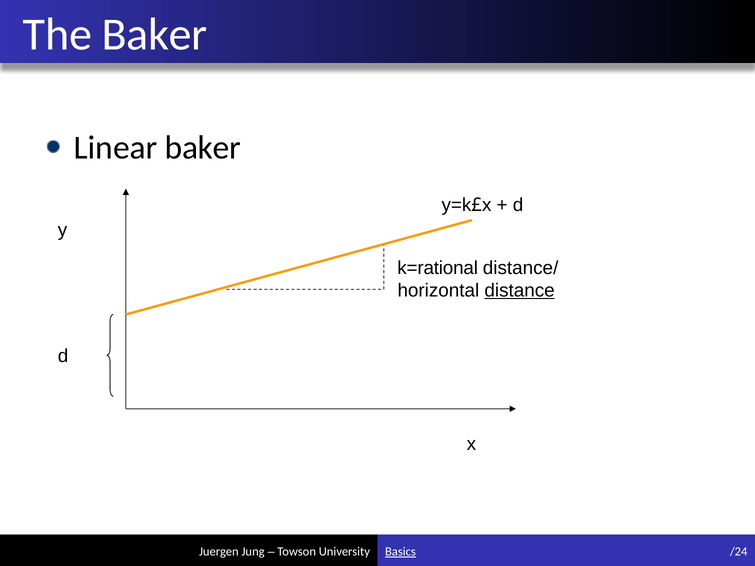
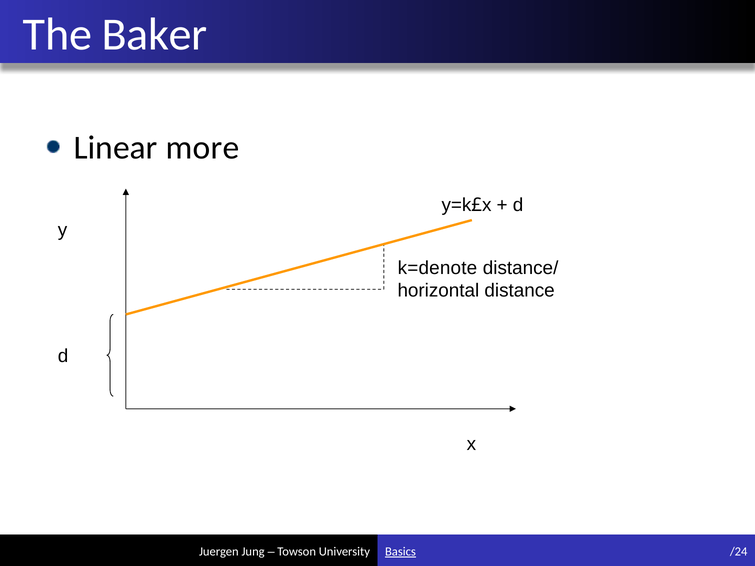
Linear baker: baker -> more
k=rational: k=rational -> k=denote
distance underline: present -> none
